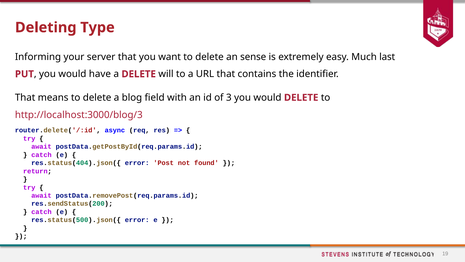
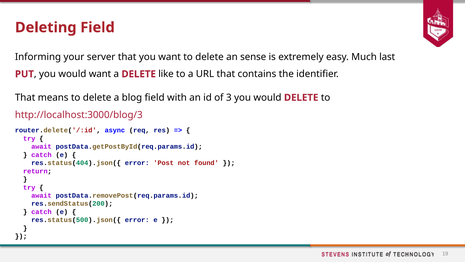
Deleting Type: Type -> Field
would have: have -> want
will: will -> like
